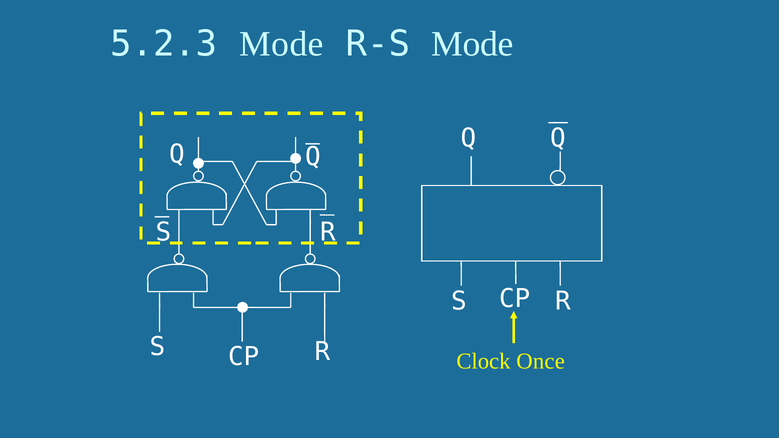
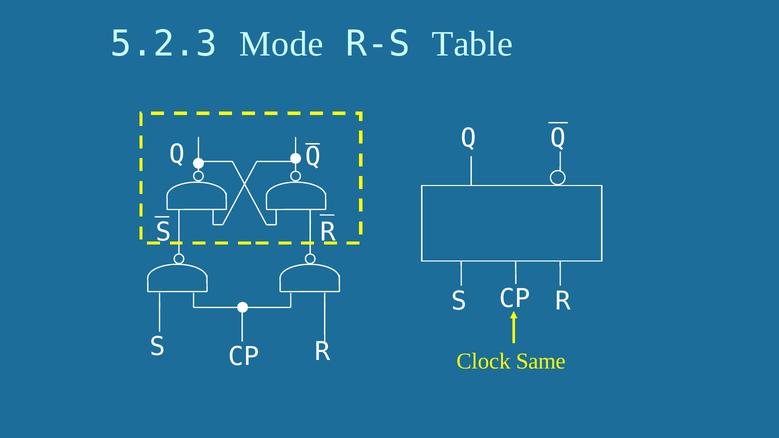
R-S Mode: Mode -> Table
Once: Once -> Same
